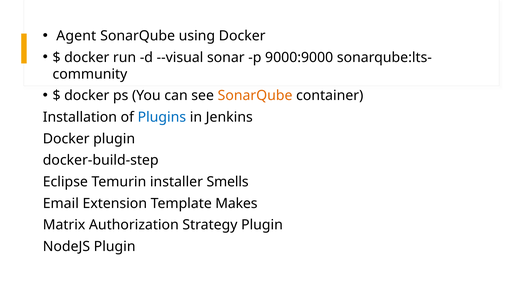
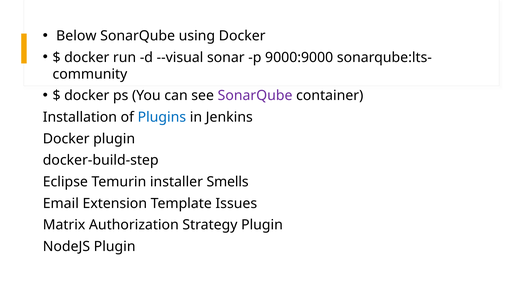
Agent: Agent -> Below
SonarQube at (255, 96) colour: orange -> purple
Makes: Makes -> Issues
